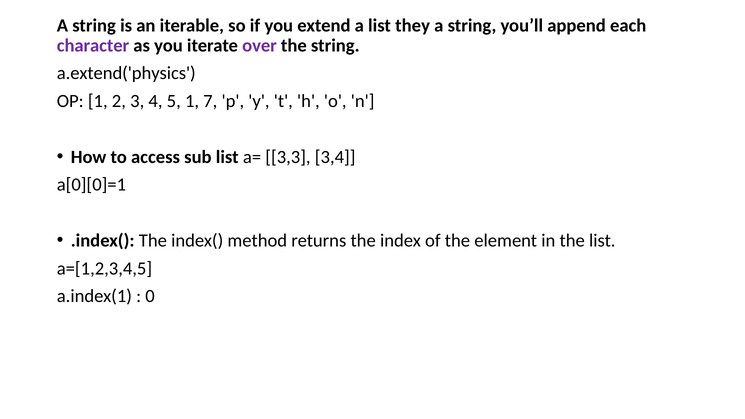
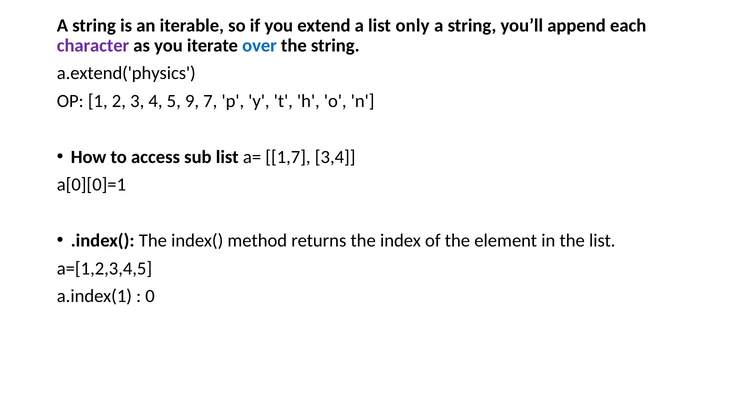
they: they -> only
over colour: purple -> blue
5 1: 1 -> 9
3,3: 3,3 -> 1,7
